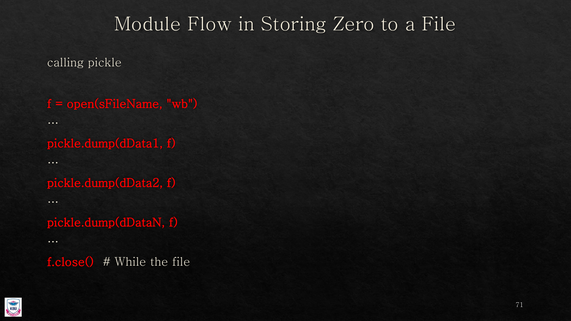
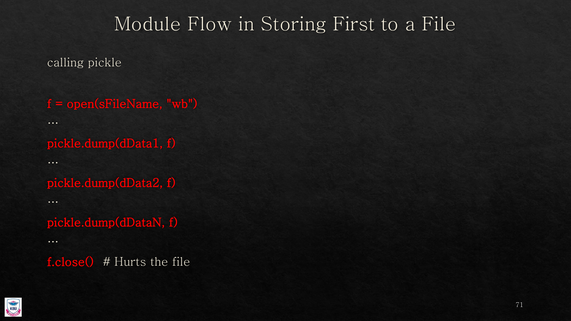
Zero: Zero -> First
While: While -> Hurts
